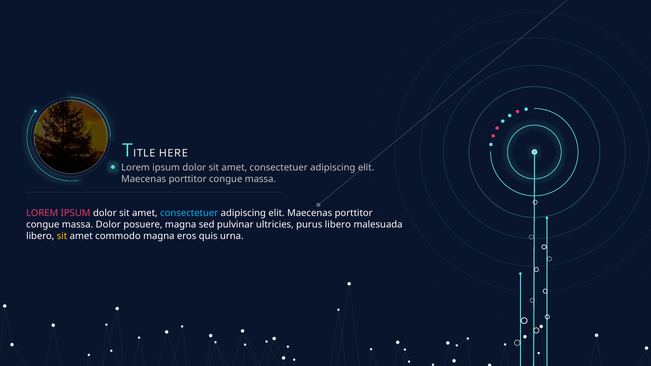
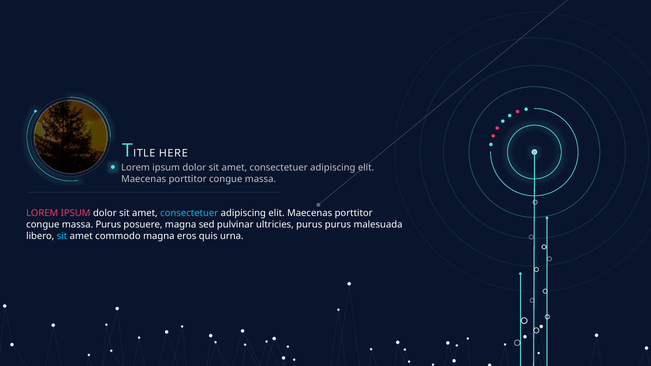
massa Dolor: Dolor -> Purus
purus libero: libero -> purus
sit at (62, 236) colour: yellow -> light blue
